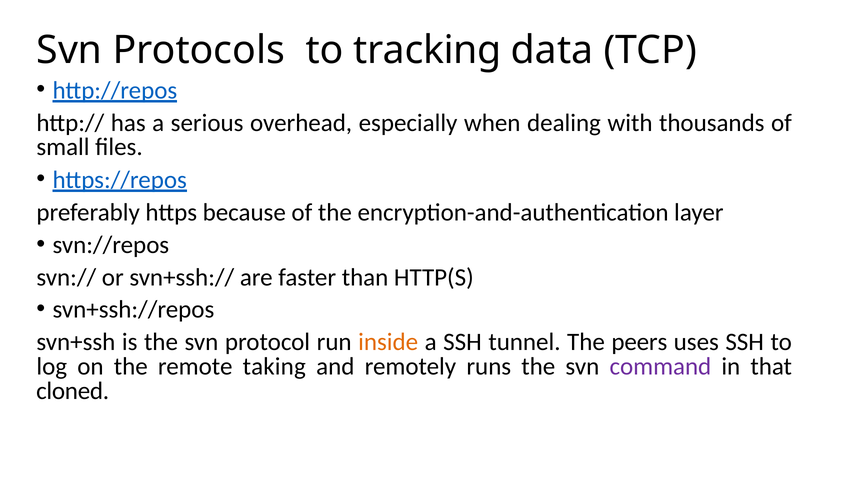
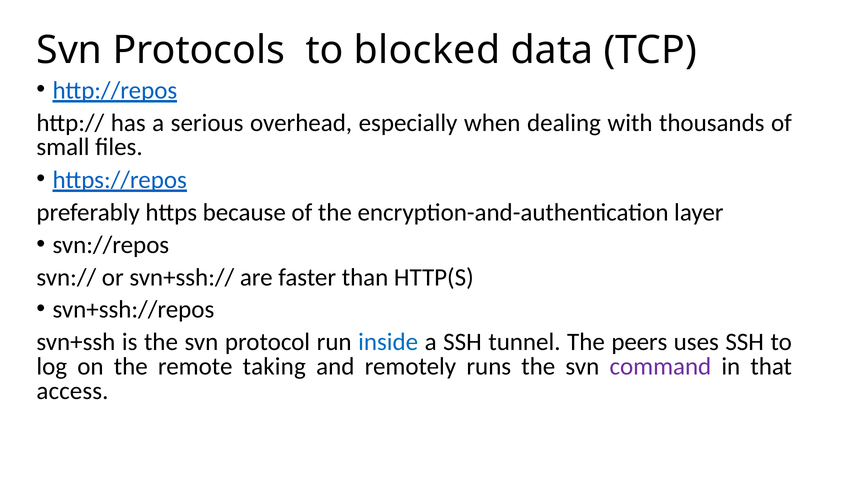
tracking: tracking -> blocked
inside colour: orange -> blue
cloned: cloned -> access
